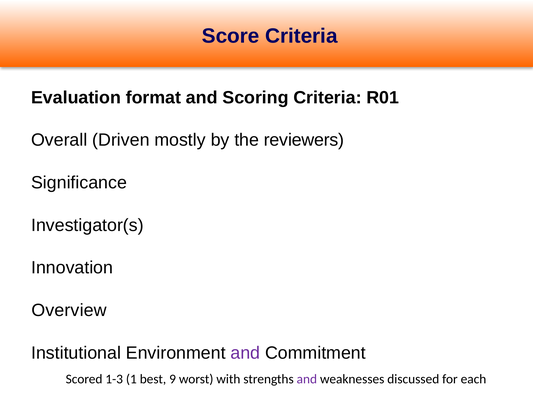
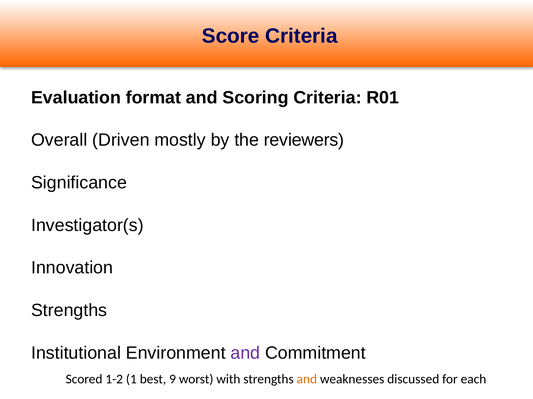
Overview at (69, 311): Overview -> Strengths
1-3: 1-3 -> 1-2
and at (307, 380) colour: purple -> orange
